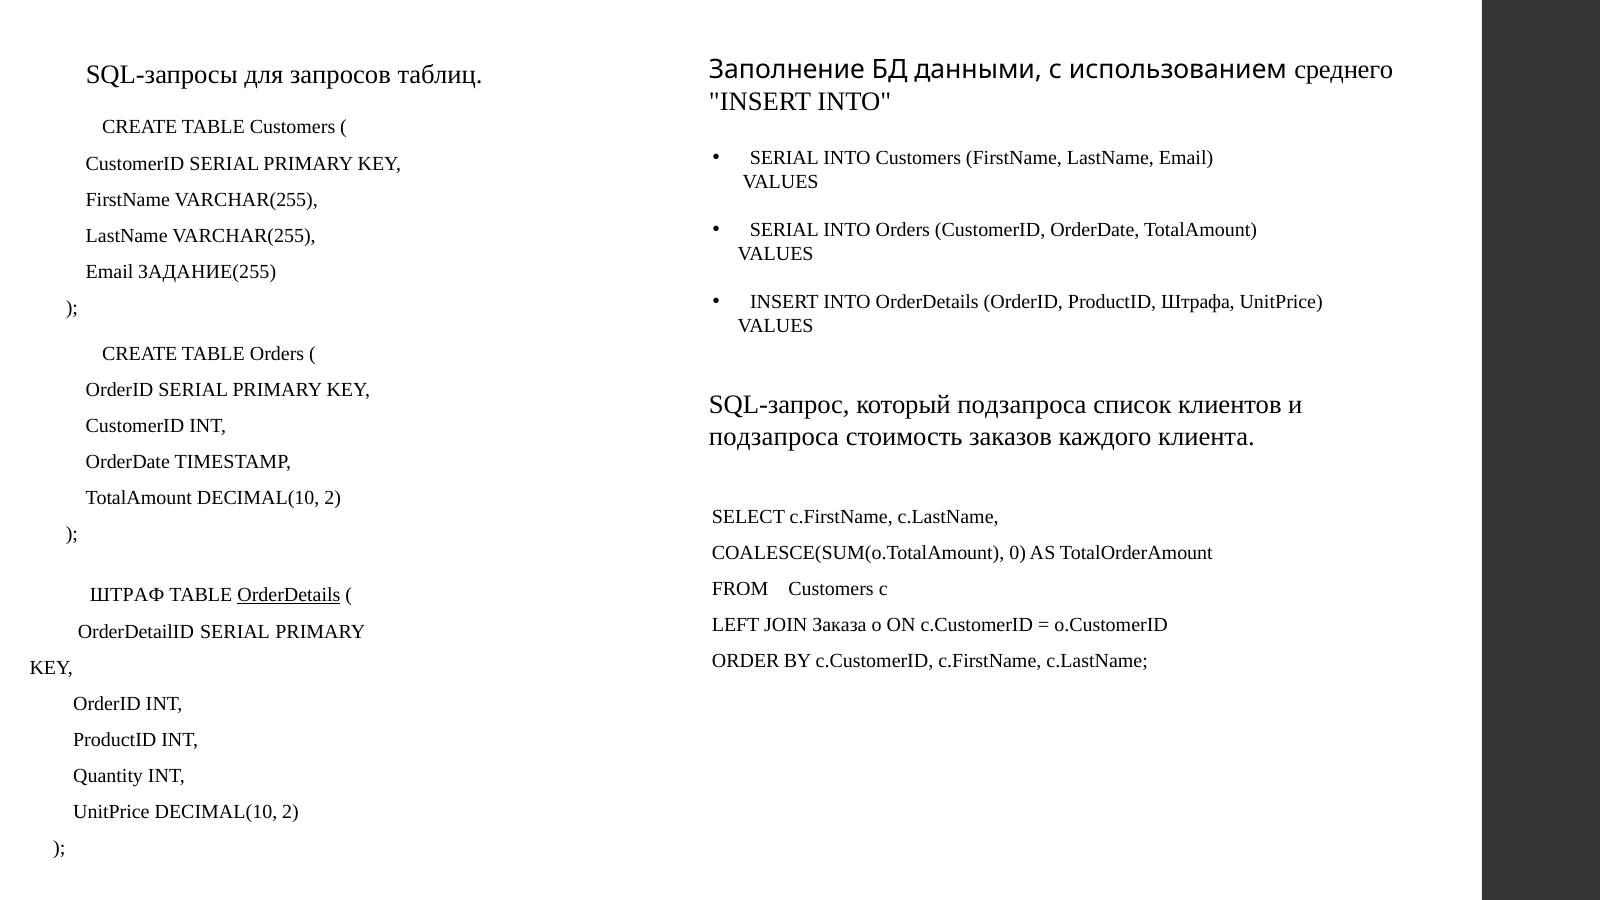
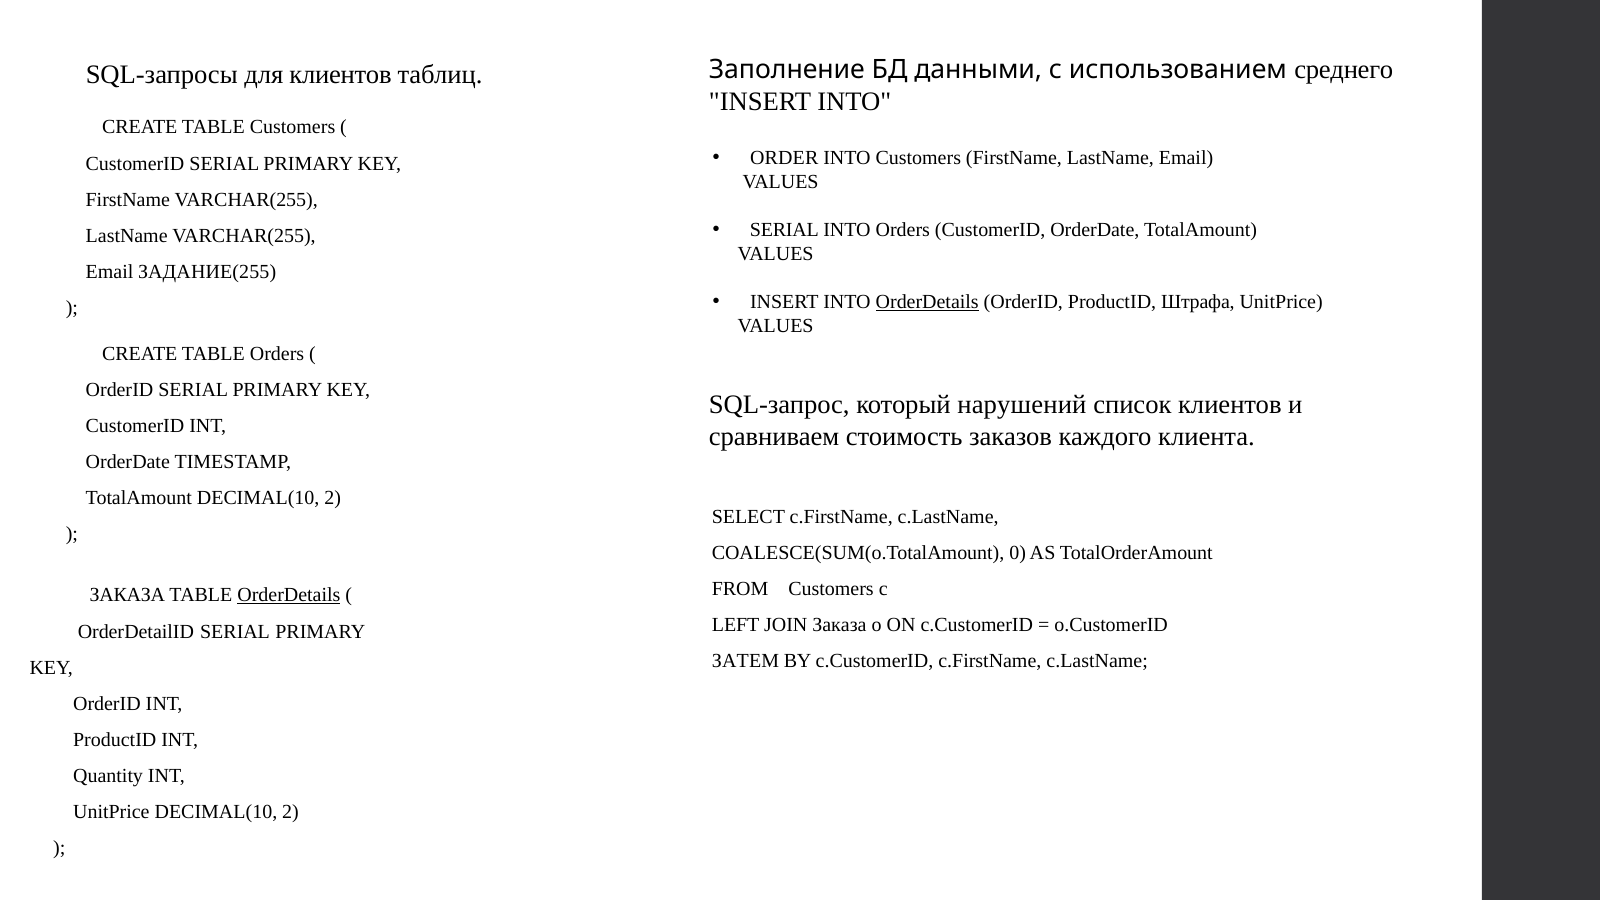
для запросов: запросов -> клиентов
SERIAL at (784, 158): SERIAL -> ORDER
OrderDetails at (927, 302) underline: none -> present
который подзапроса: подзапроса -> нарушений
подзапроса at (774, 437): подзапроса -> сравниваем
ШТРАФ at (127, 595): ШТРАФ -> ЗАКАЗА
ORDER: ORDER -> ЗАТЕМ
